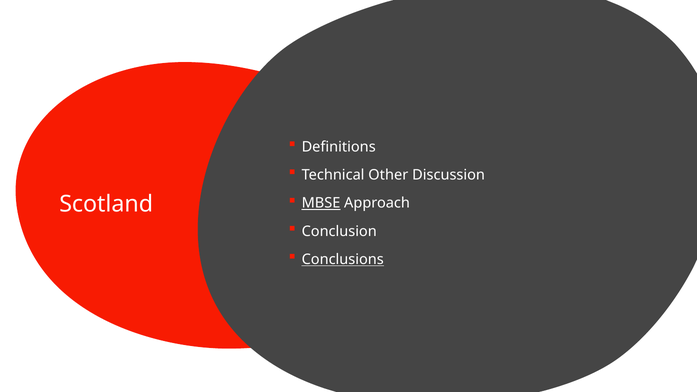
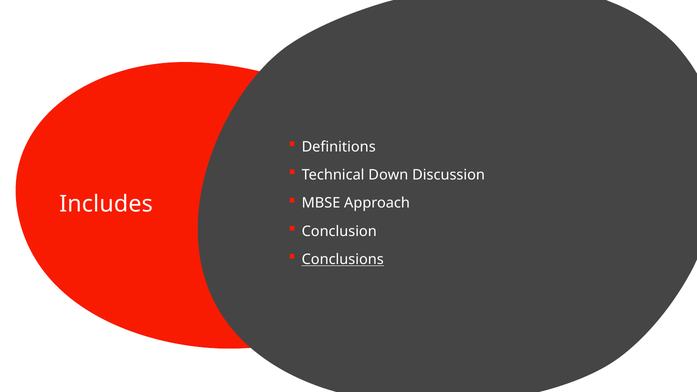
Other: Other -> Down
MBSE underline: present -> none
Scotland: Scotland -> Includes
